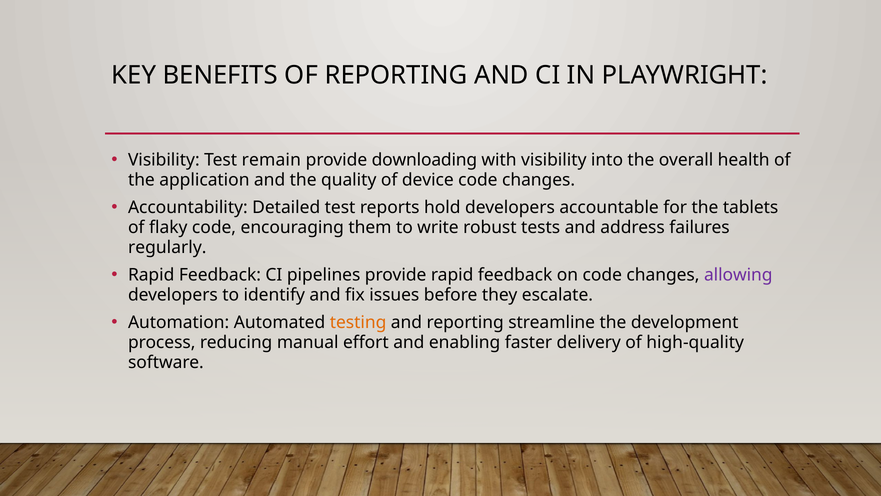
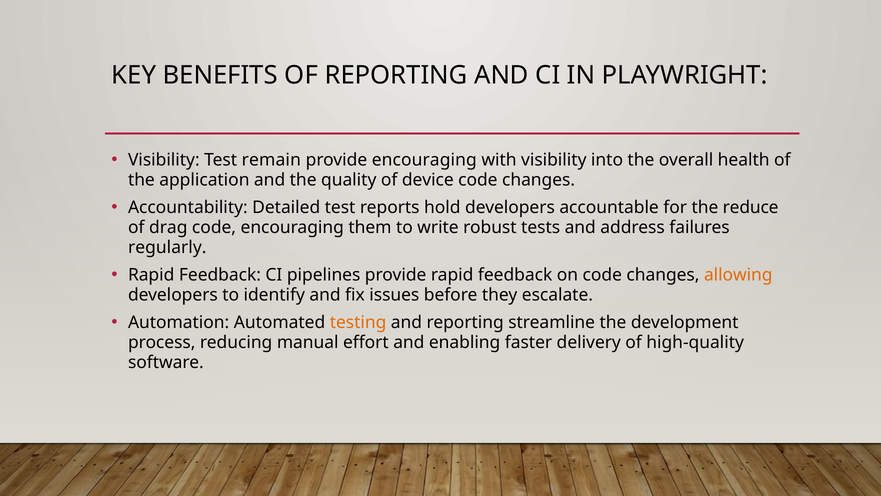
provide downloading: downloading -> encouraging
tablets: tablets -> reduce
flaky: flaky -> drag
allowing colour: purple -> orange
